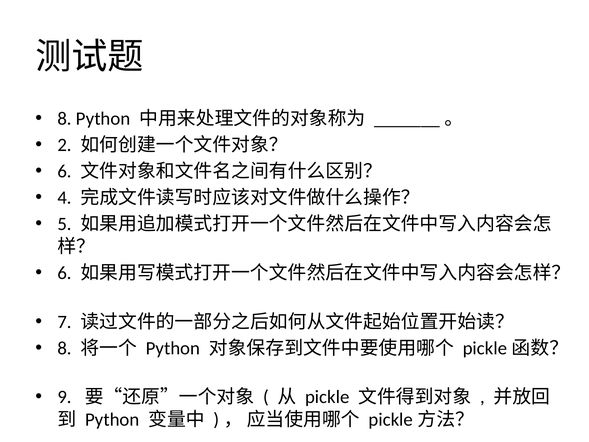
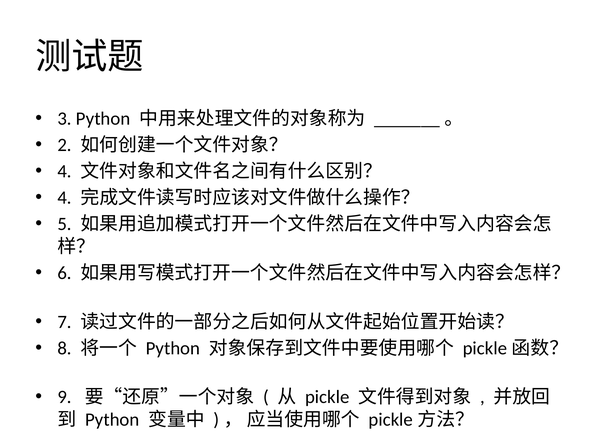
8 at (65, 119): 8 -> 3
6 at (65, 171): 6 -> 4
